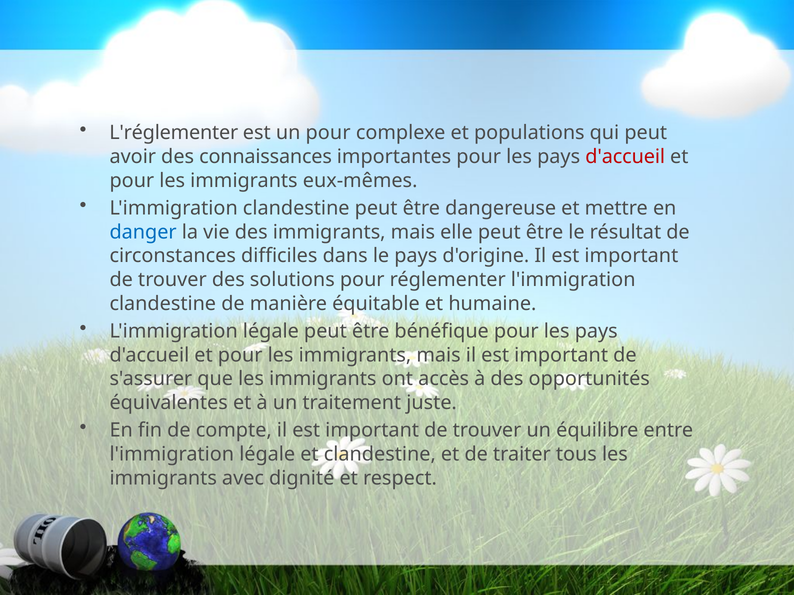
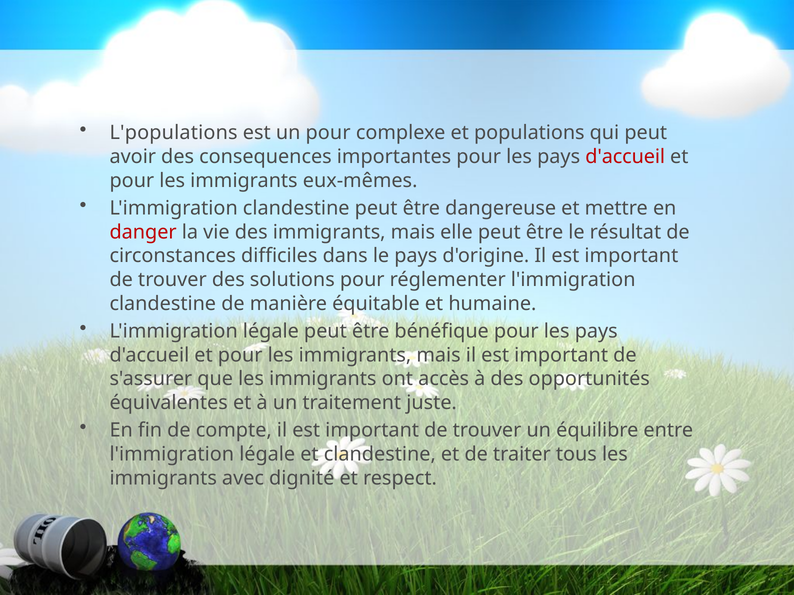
L'réglementer: L'réglementer -> L'populations
connaissances: connaissances -> consequences
danger colour: blue -> red
